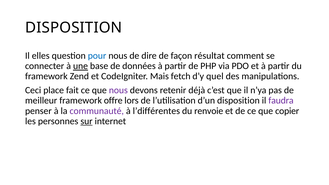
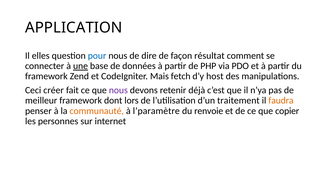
DISPOSITION at (74, 28): DISPOSITION -> APPLICATION
quel: quel -> host
place: place -> créer
offre: offre -> dont
d’un disposition: disposition -> traitement
faudra colour: purple -> orange
communauté colour: purple -> orange
l’différentes: l’différentes -> l’paramètre
sur underline: present -> none
